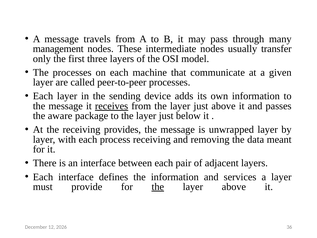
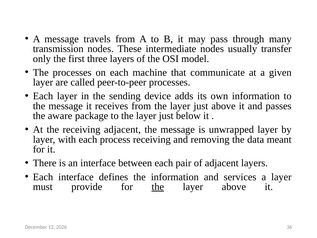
management: management -> transmission
receives underline: present -> none
receiving provides: provides -> adjacent
